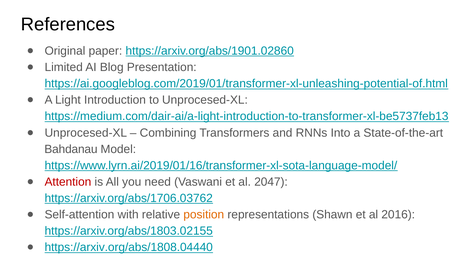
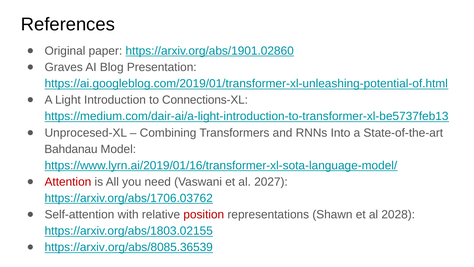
Limited: Limited -> Graves
to Unprocesed-XL: Unprocesed-XL -> Connections-XL
2047: 2047 -> 2027
position colour: orange -> red
2016: 2016 -> 2028
https://arxiv.org/abs/1808.04440: https://arxiv.org/abs/1808.04440 -> https://arxiv.org/abs/8085.36539
